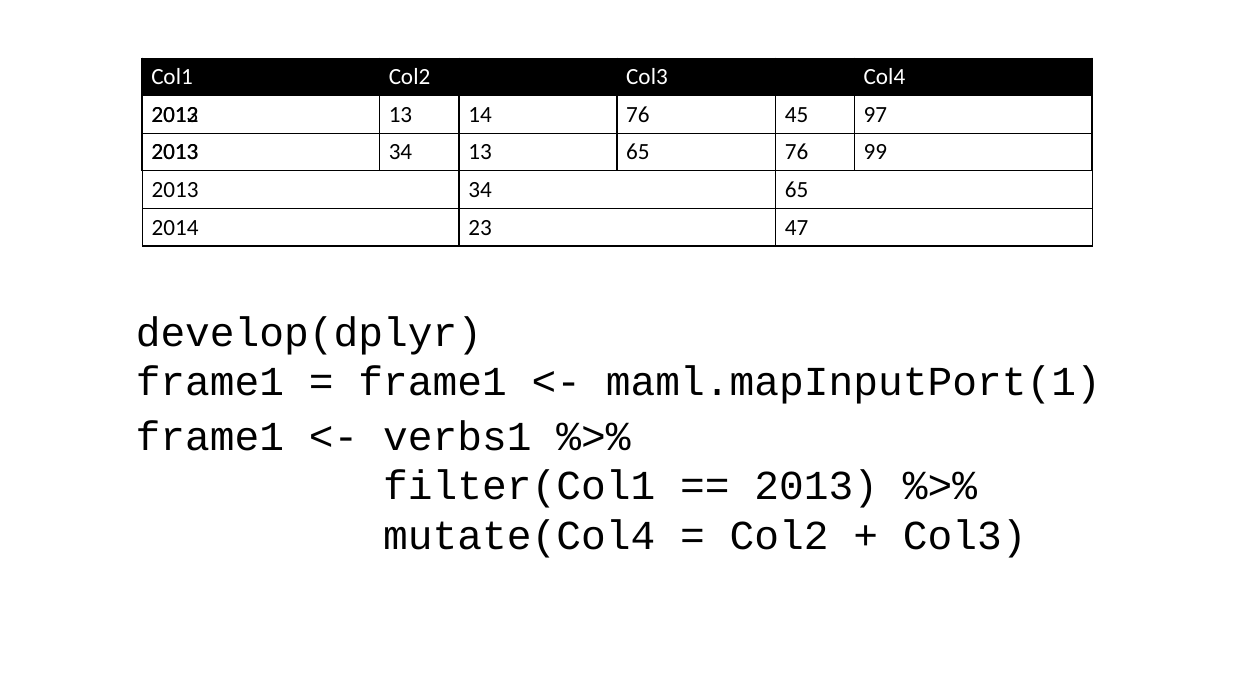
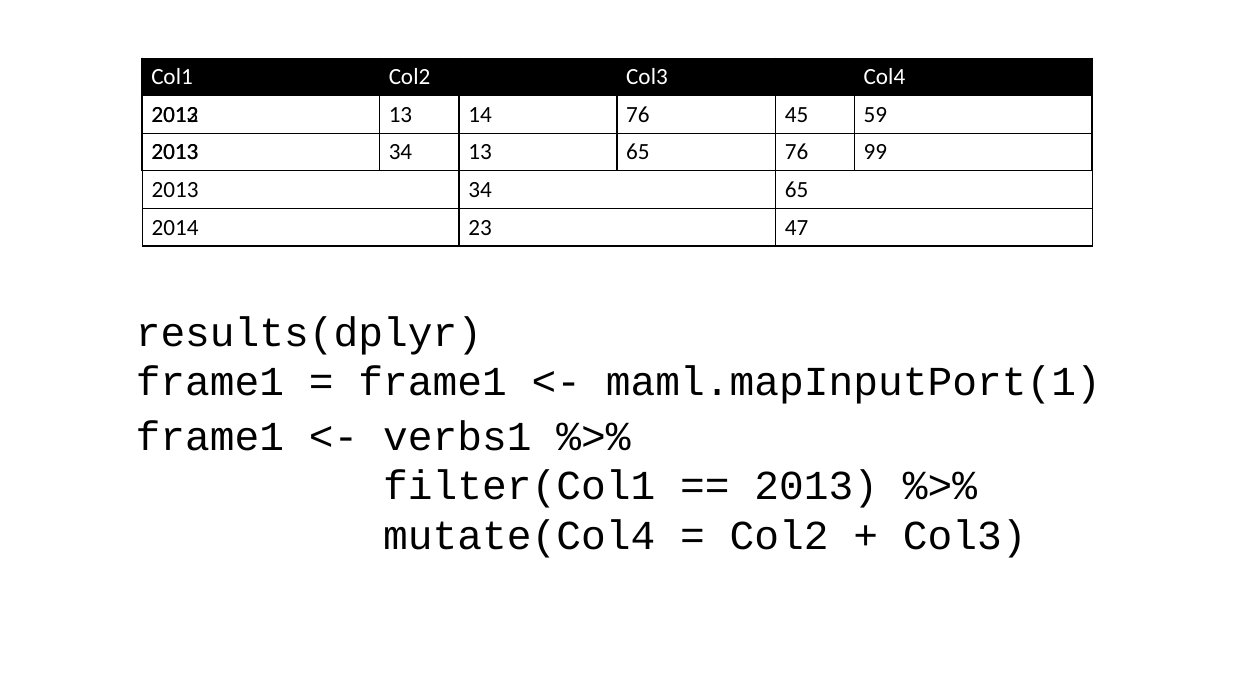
97: 97 -> 59
develop(dplyr: develop(dplyr -> results(dplyr
